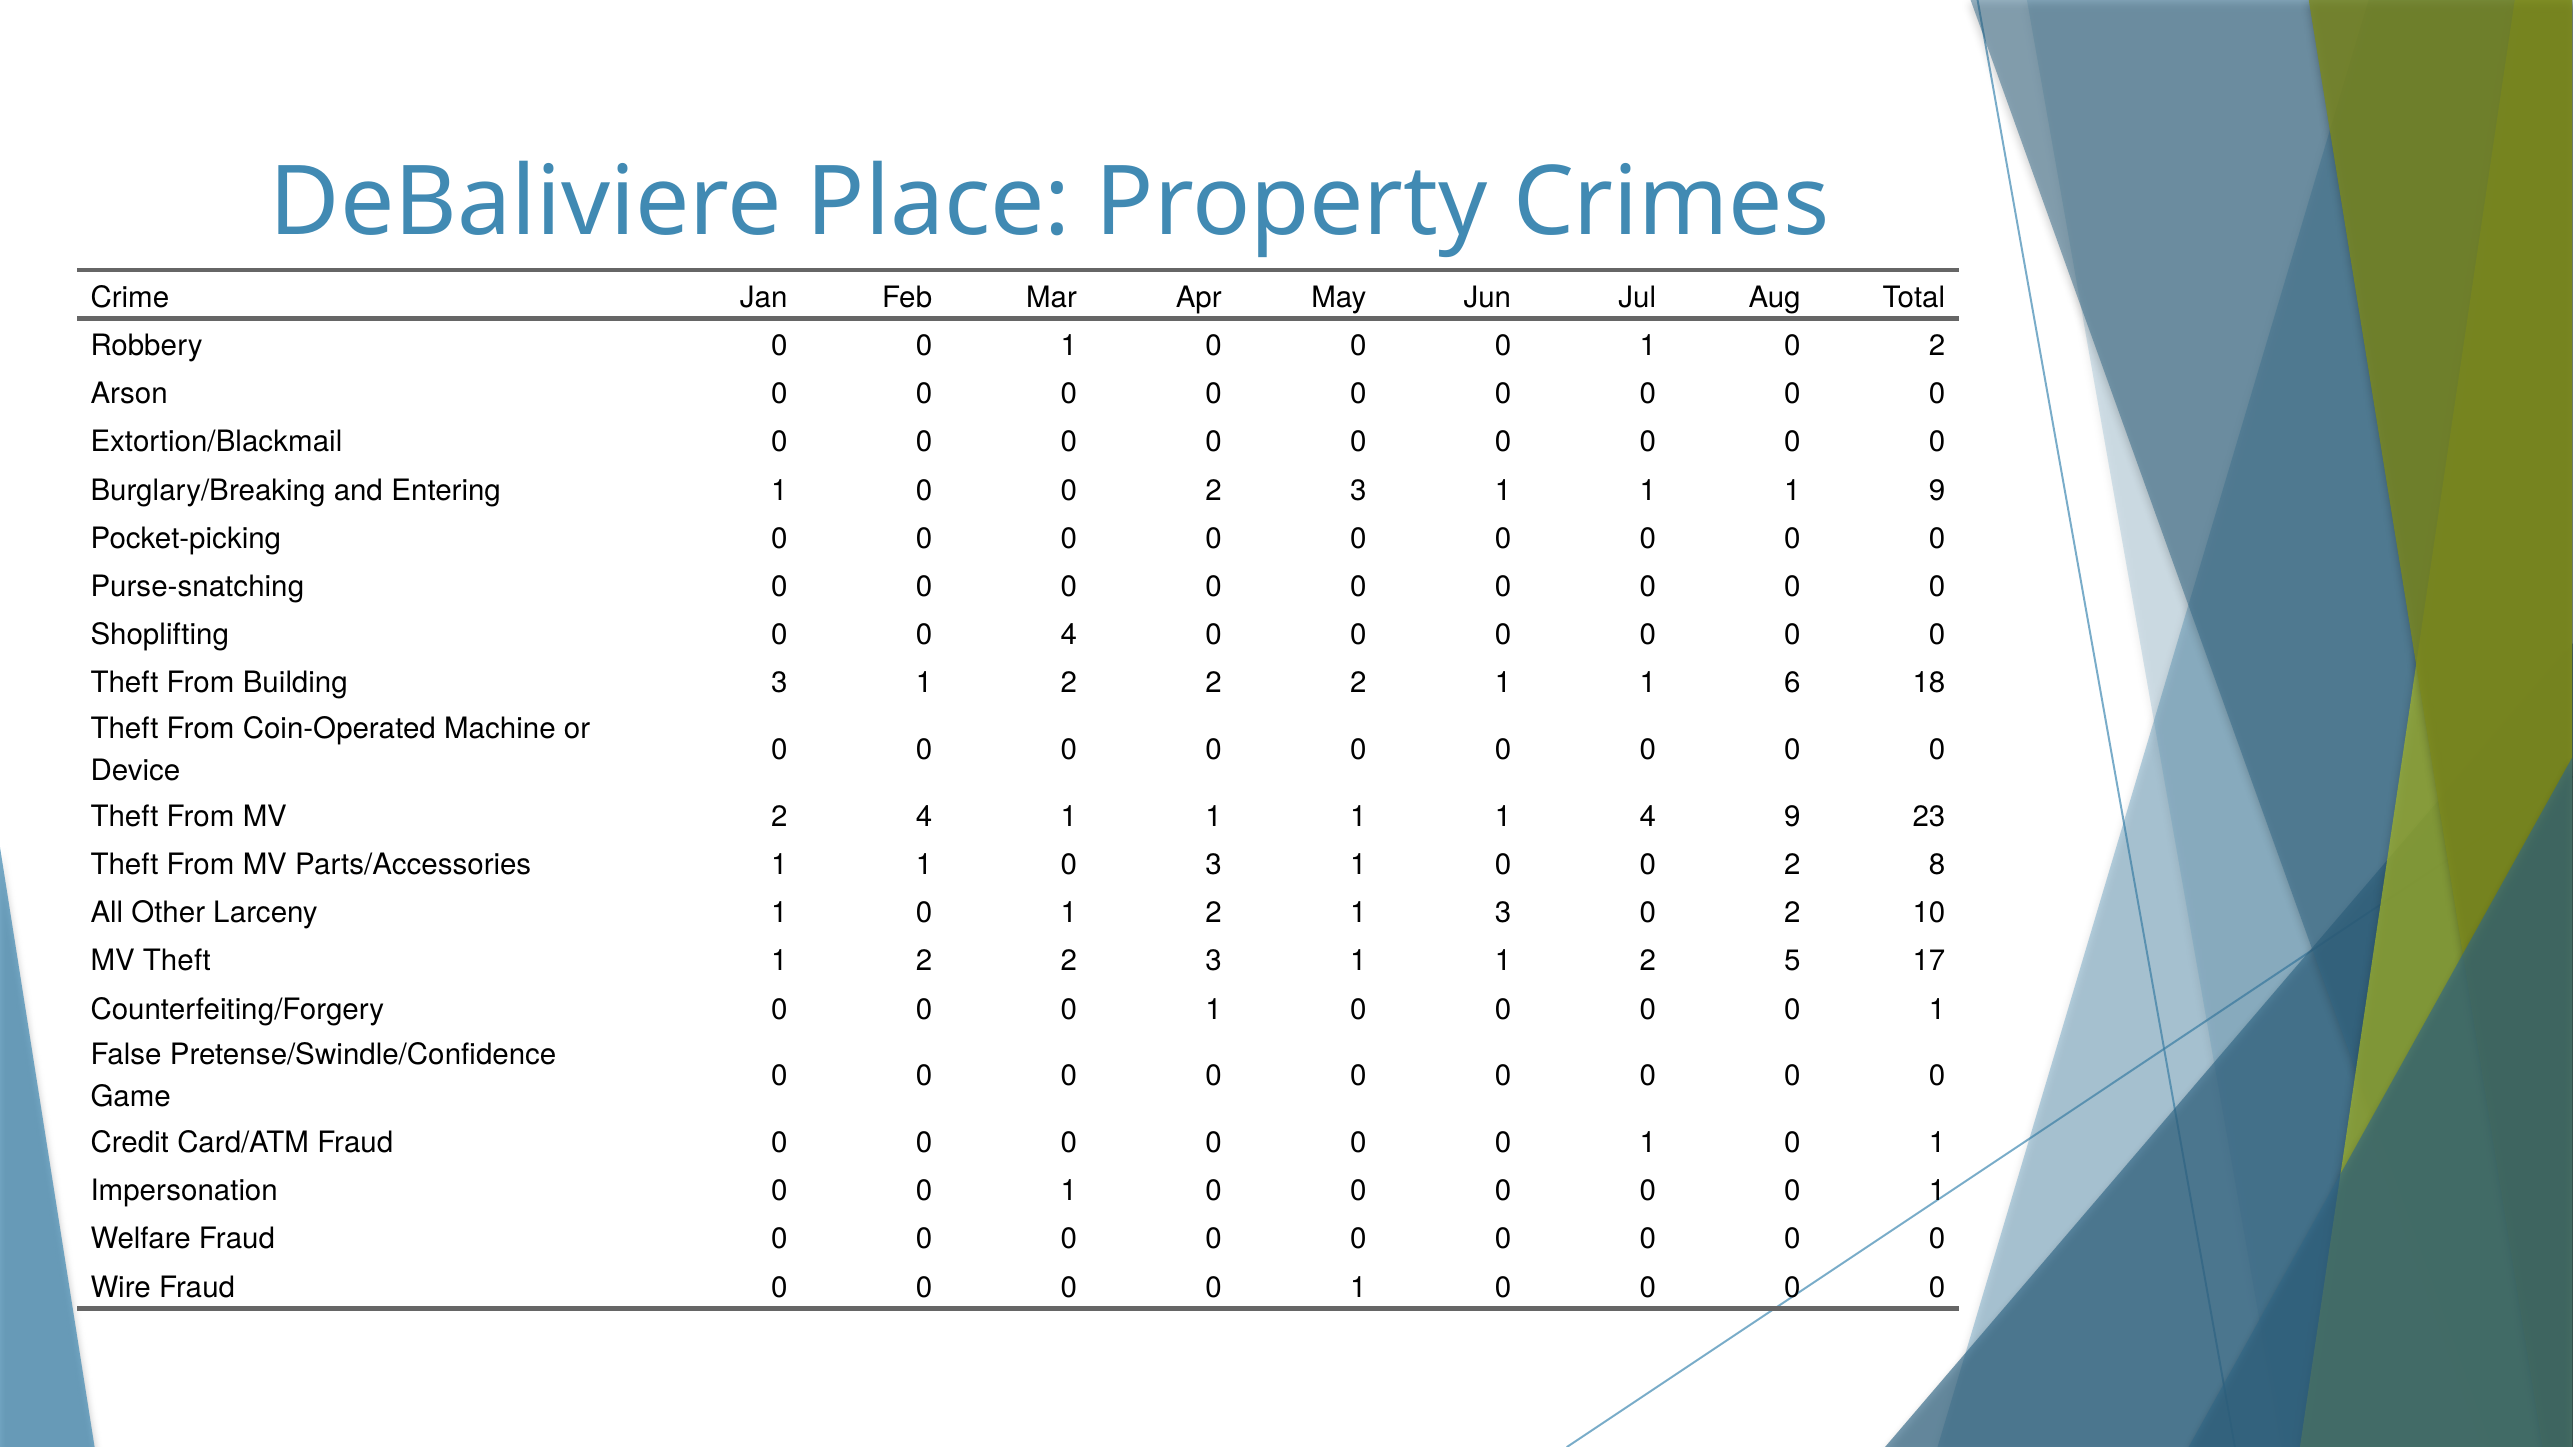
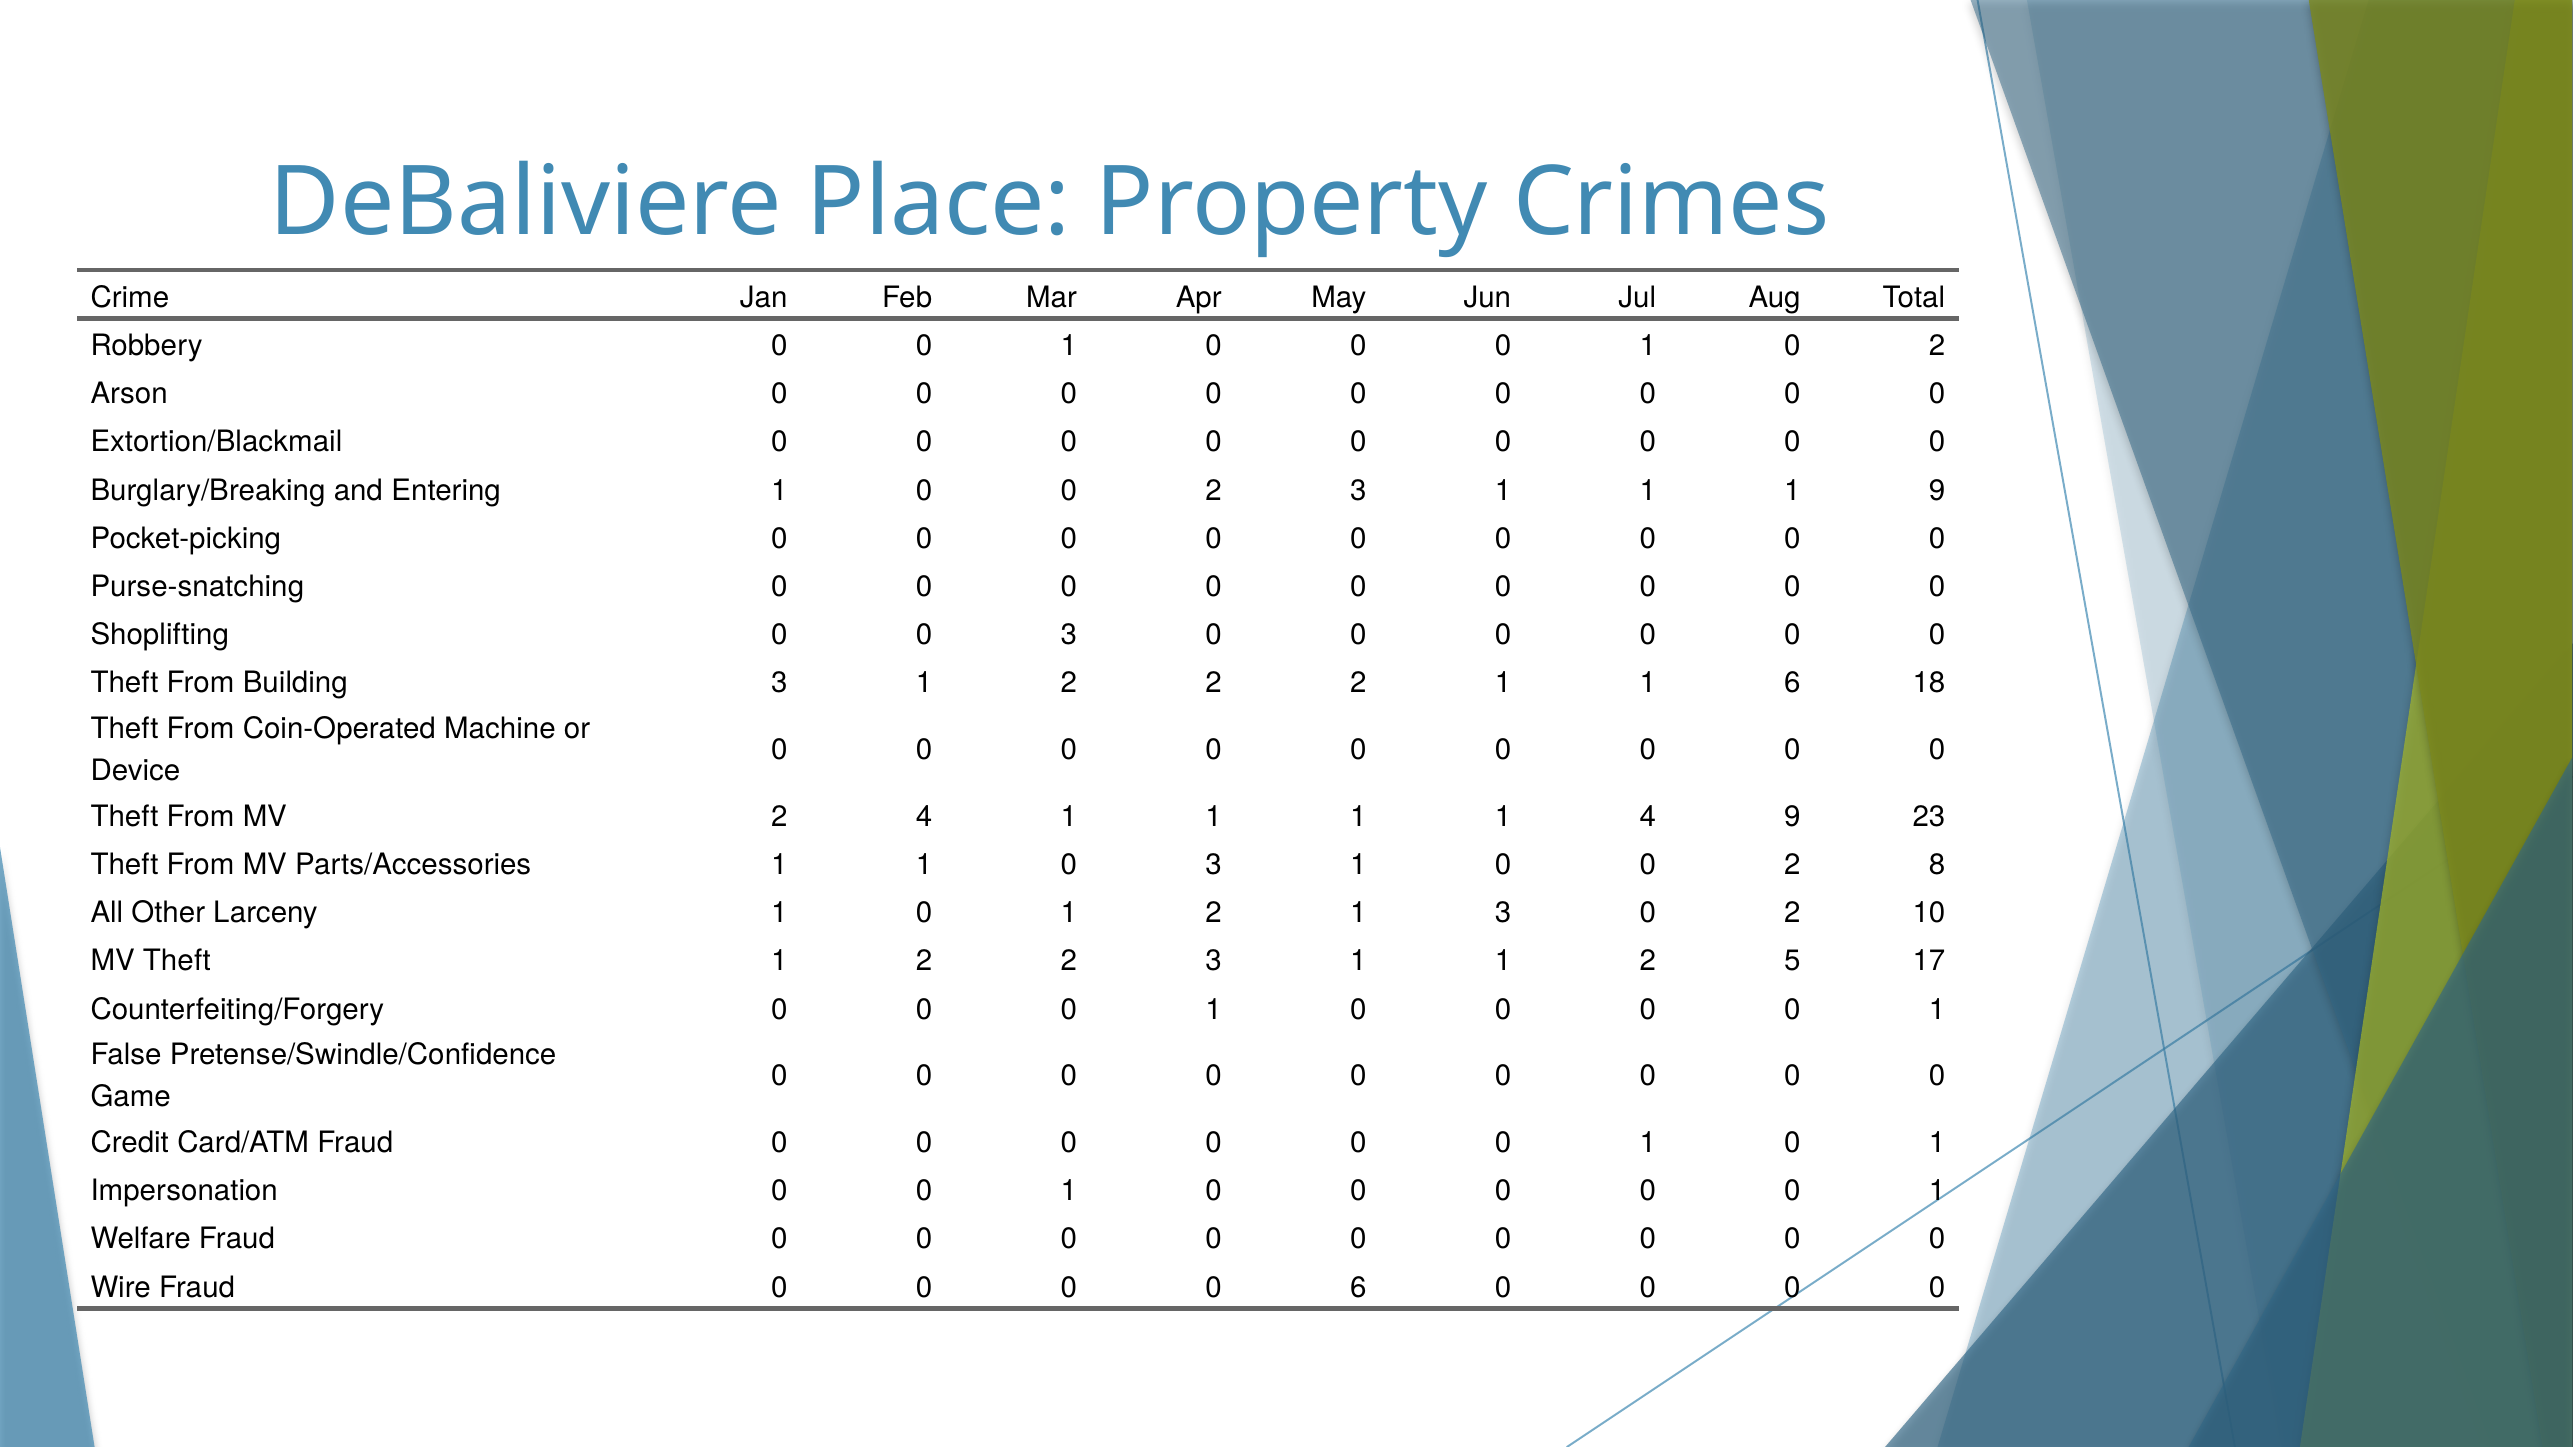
0 0 4: 4 -> 3
1 at (1358, 1288): 1 -> 6
